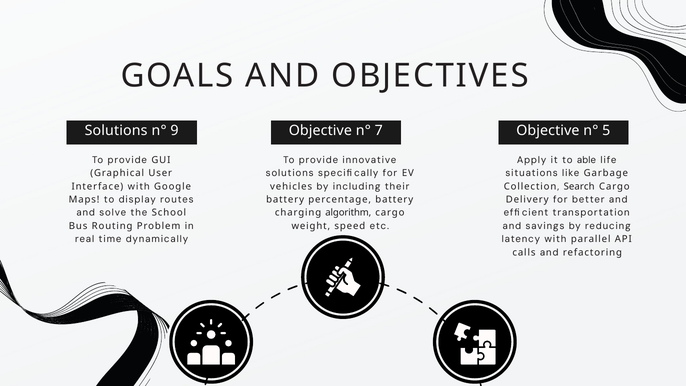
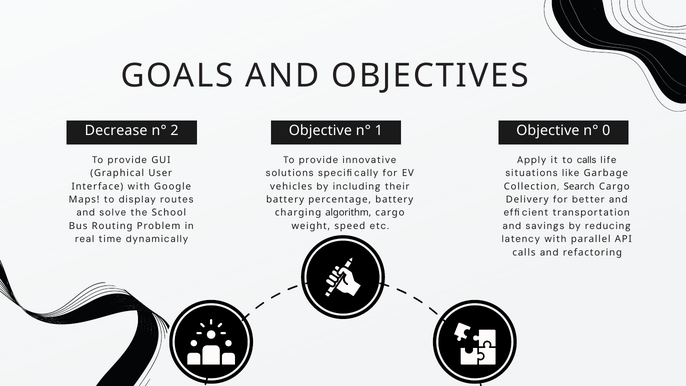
Solutions at (116, 131): Solutions -> Decrease
9: 9 -> 2
7: 7 -> 1
5: 5 -> 0
to able: able -> calls
